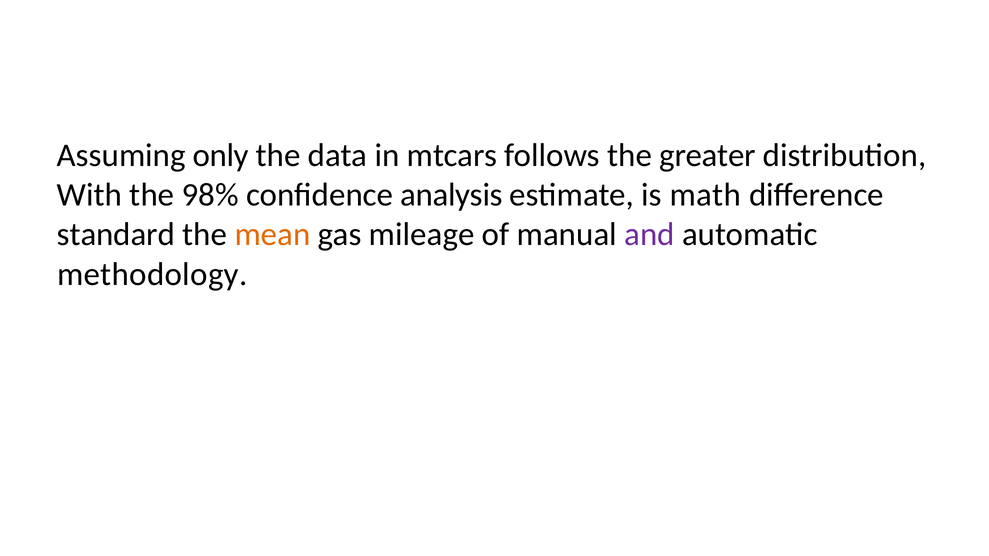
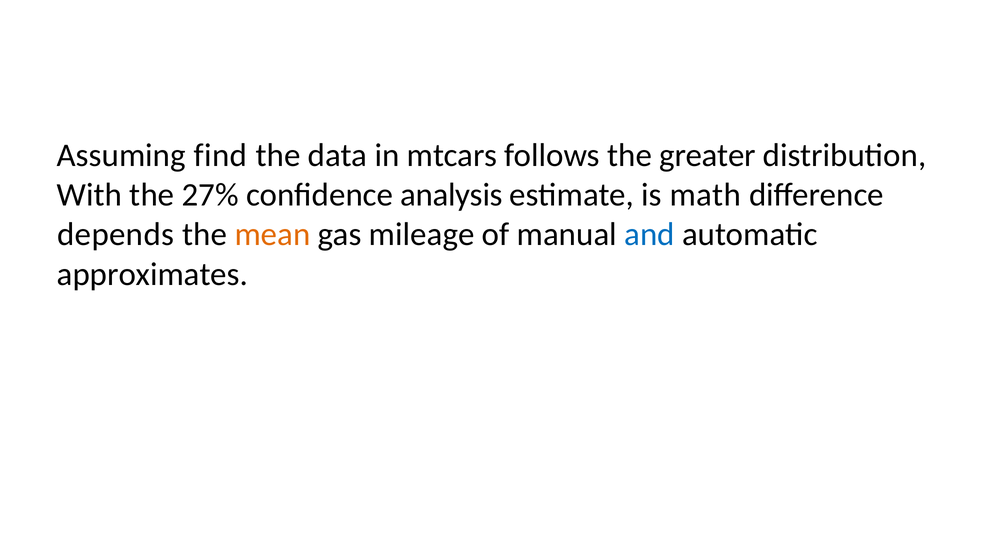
only: only -> find
98%: 98% -> 27%
standard: standard -> depends
and colour: purple -> blue
methodology: methodology -> approximates
